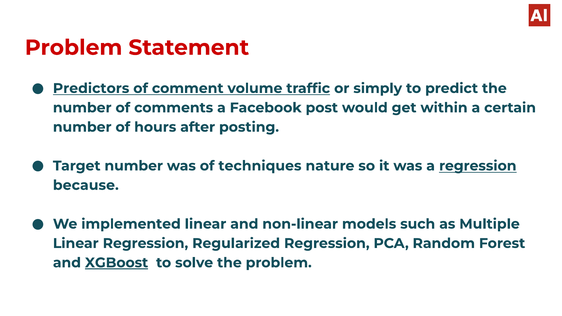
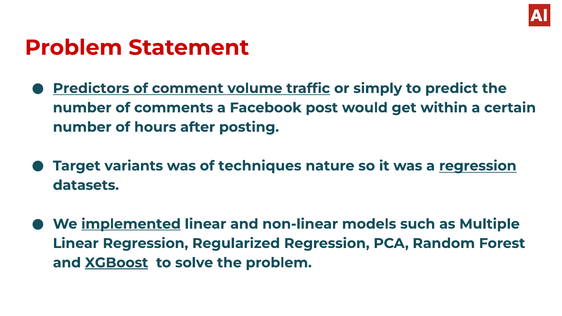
Target number: number -> variants
because: because -> datasets
implemented underline: none -> present
